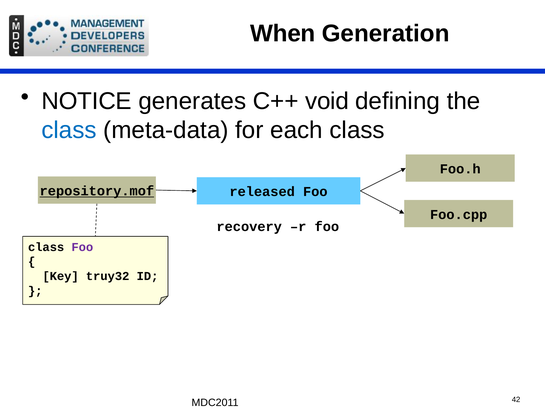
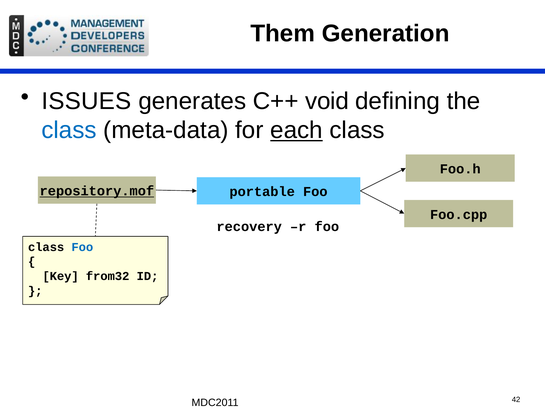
When: When -> Them
NOTICE: NOTICE -> ISSUES
each underline: none -> present
released: released -> portable
Foo at (82, 247) colour: purple -> blue
truy32: truy32 -> from32
